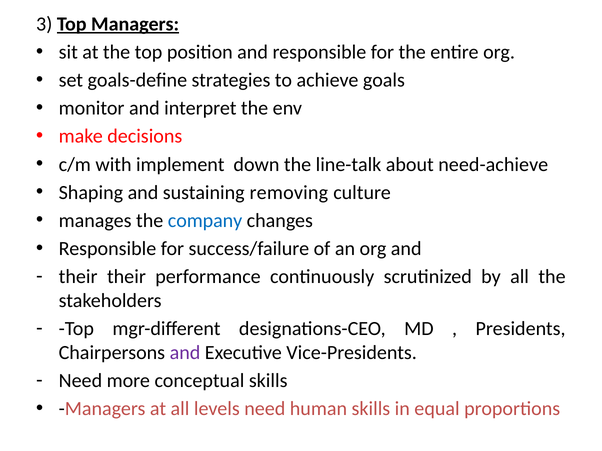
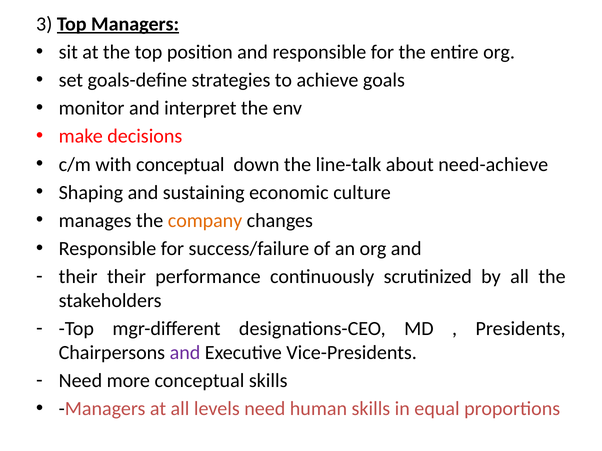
with implement: implement -> conceptual
removing: removing -> economic
company colour: blue -> orange
